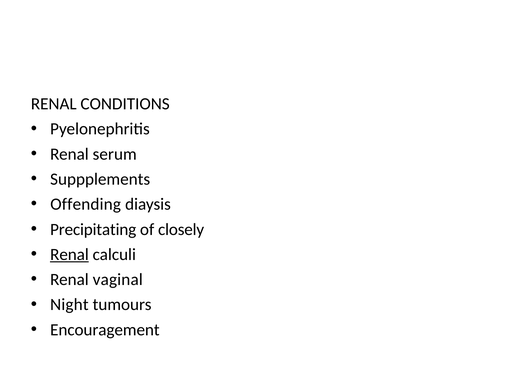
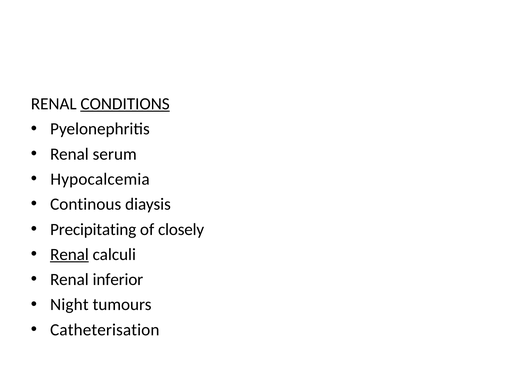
CONDITIONS underline: none -> present
Suppplements: Suppplements -> Hypocalcemia
Offending: Offending -> Continous
vaginal: vaginal -> inferior
Encouragement: Encouragement -> Catheterisation
